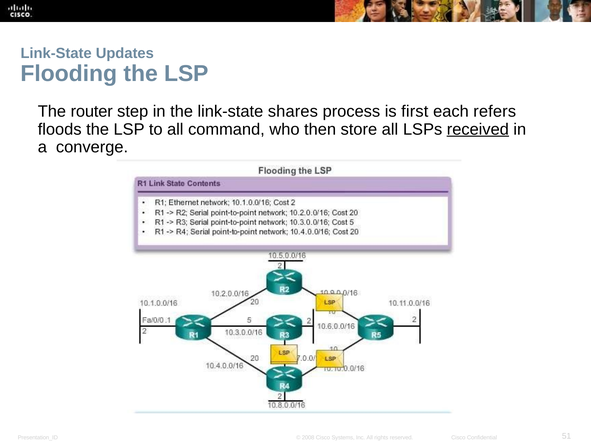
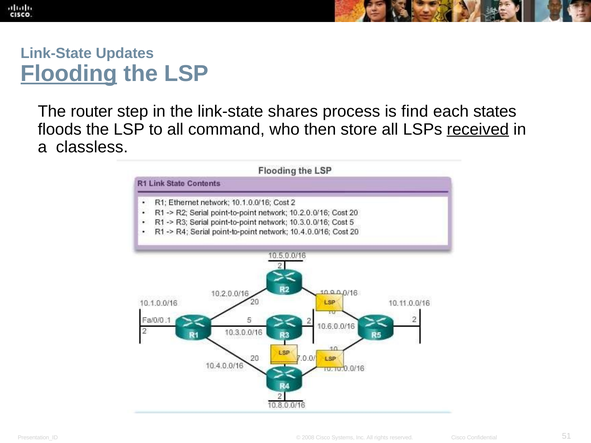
Flooding underline: none -> present
first: first -> find
refers: refers -> states
converge: converge -> classless
